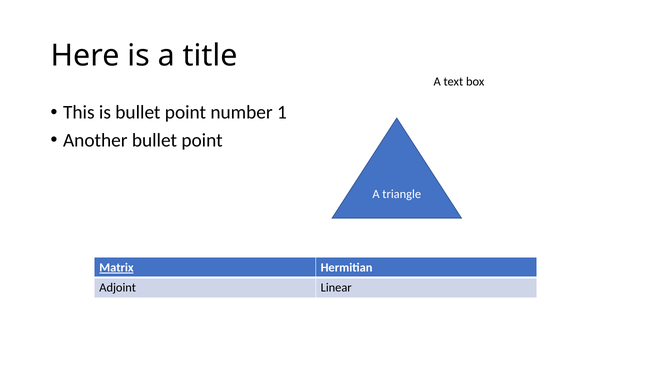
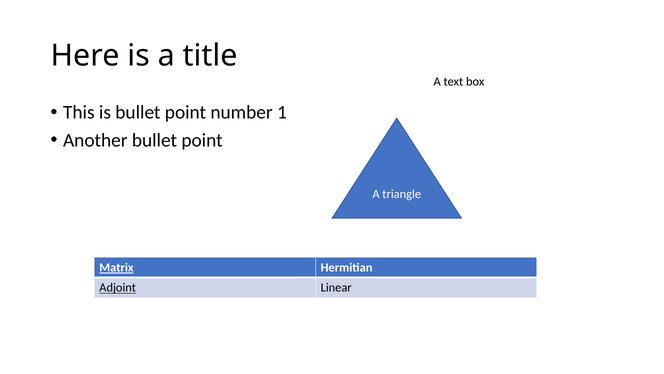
Adjoint underline: none -> present
